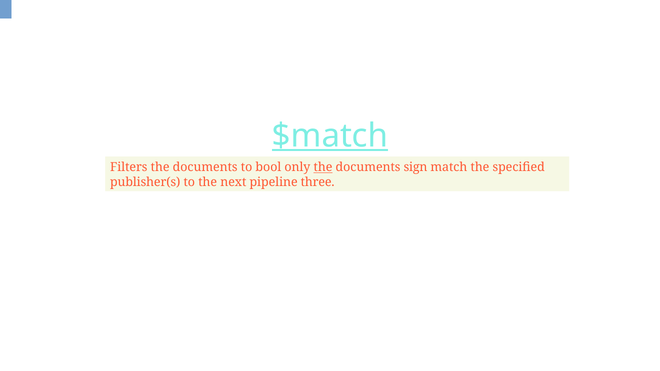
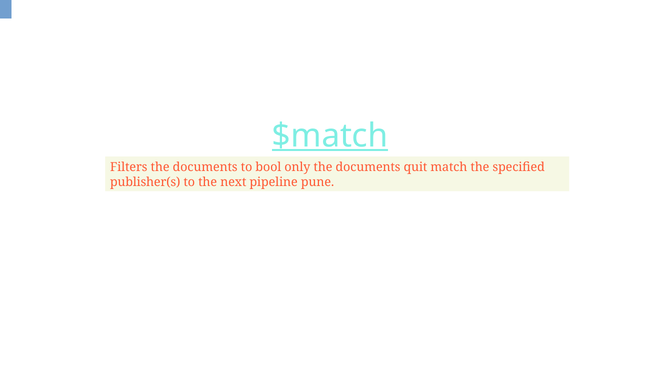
the at (323, 167) underline: present -> none
sign: sign -> quit
three: three -> pune
